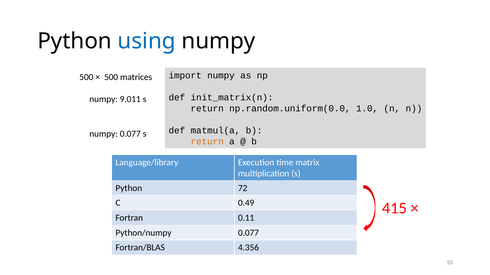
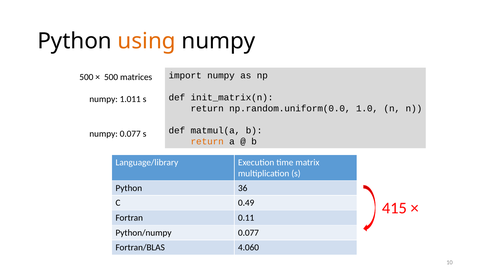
using colour: blue -> orange
9.011: 9.011 -> 1.011
72: 72 -> 36
4.356: 4.356 -> 4.060
